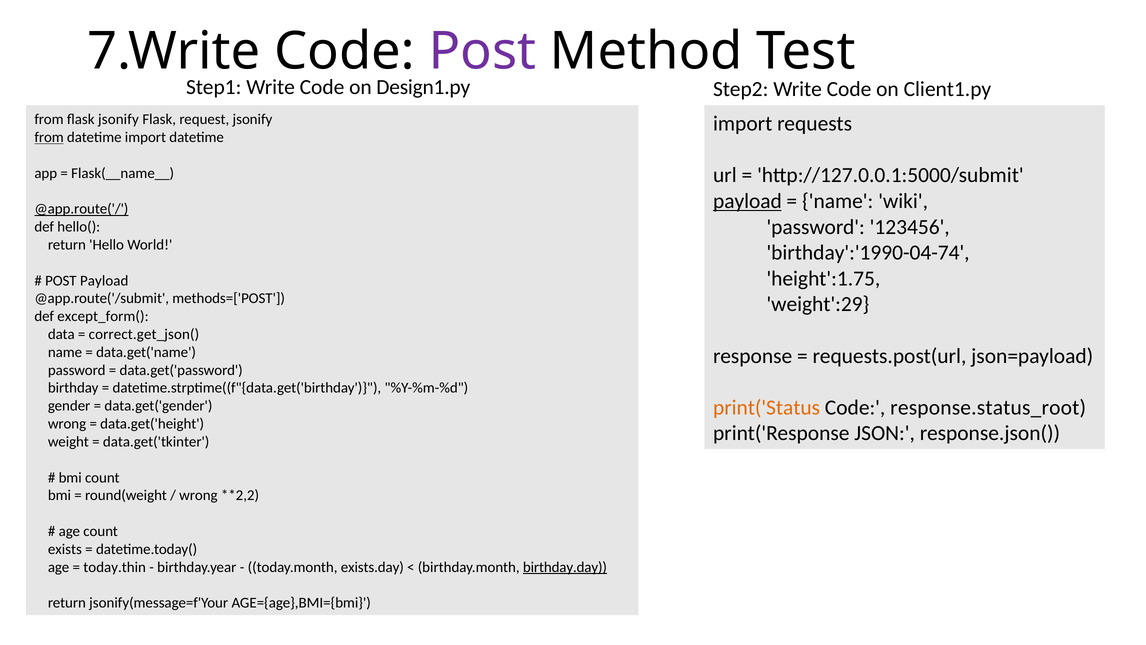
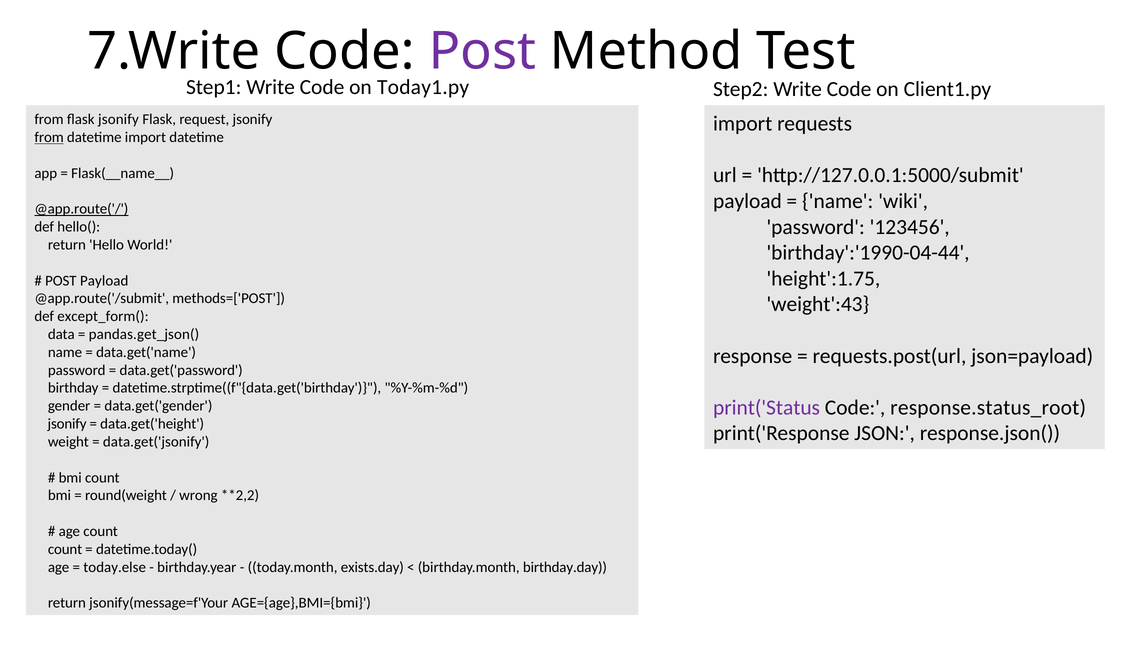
Design1.py: Design1.py -> Today1.py
payload at (747, 201) underline: present -> none
birthday':'1990-04-74: birthday':'1990-04-74 -> birthday':'1990-04-44
weight':29: weight':29 -> weight':43
correct.get_json(: correct.get_json( -> pandas.get_json(
print('Status colour: orange -> purple
wrong at (67, 424): wrong -> jsonify
data.get('tkinter: data.get('tkinter -> data.get('jsonify
exists at (65, 549): exists -> count
today.thin: today.thin -> today.else
birthday.day underline: present -> none
